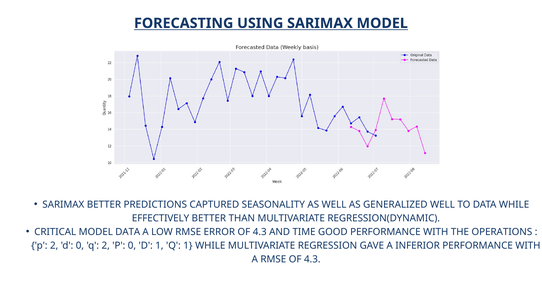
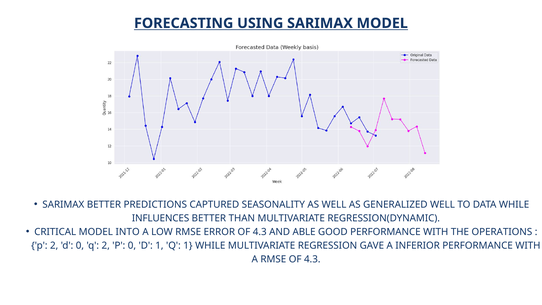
EFFECTIVELY: EFFECTIVELY -> INFLUENCES
MODEL DATA: DATA -> INTO
TIME: TIME -> ABLE
